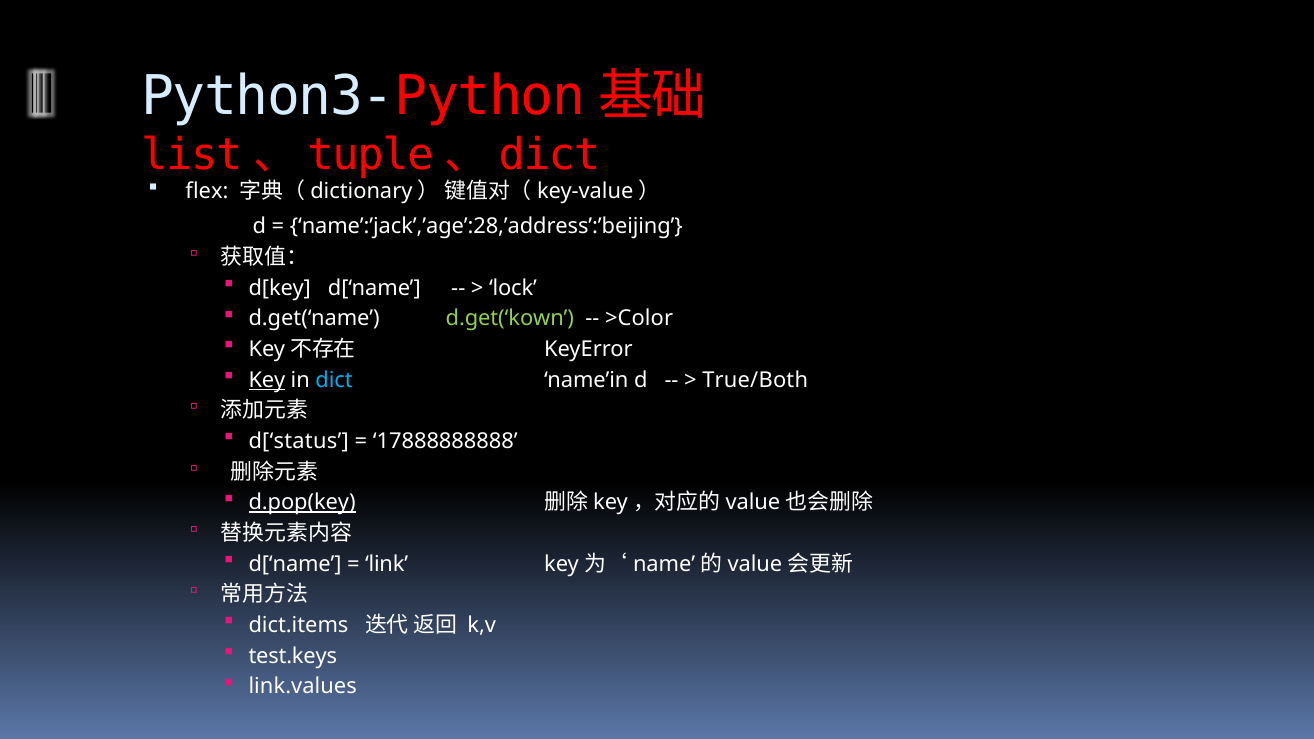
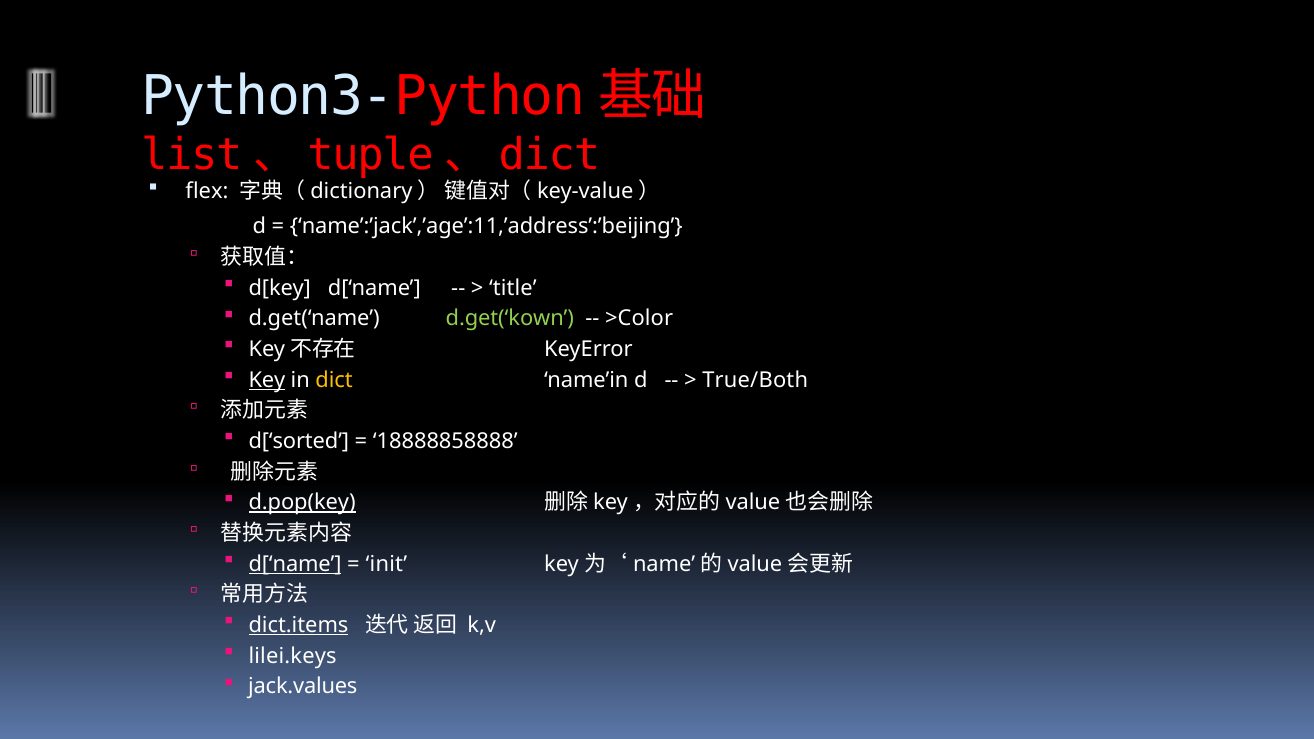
name’:’jack’,’age’:28,’address’:’beijing: name’:’jack’,’age’:28,’address’:’beijing -> name’:’jack’,’age’:11,’address’:’beijing
lock: lock -> title
dict colour: light blue -> yellow
d[‘status: d[‘status -> d[‘sorted
17888888888: 17888888888 -> 18888858888
d[‘name at (295, 564) underline: none -> present
link: link -> init
dict.items underline: none -> present
test.keys: test.keys -> lilei.keys
link.values: link.values -> jack.values
